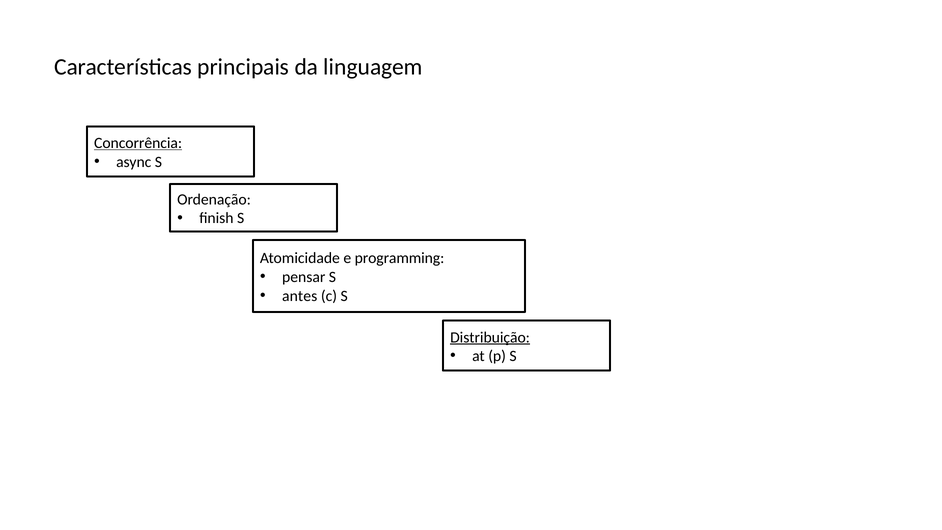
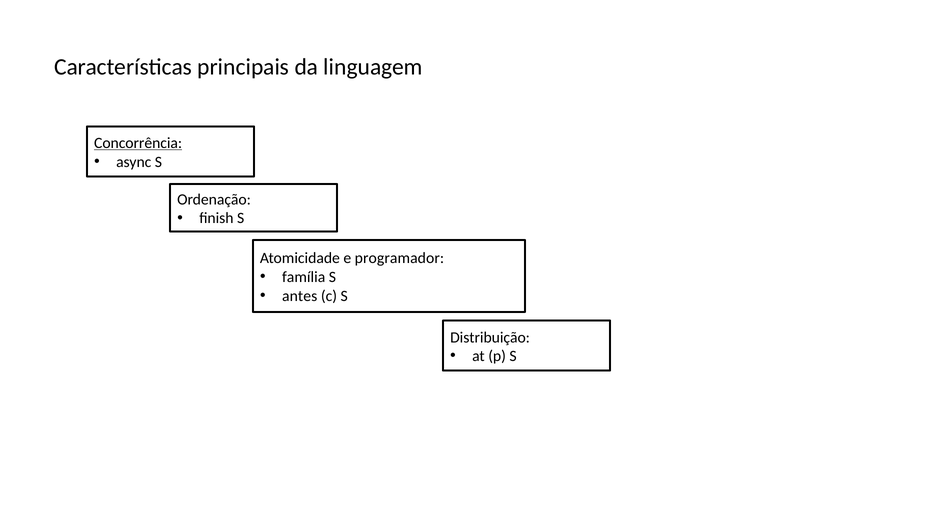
programming: programming -> programador
pensar: pensar -> família
Distribuição underline: present -> none
